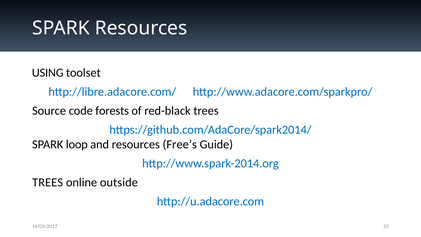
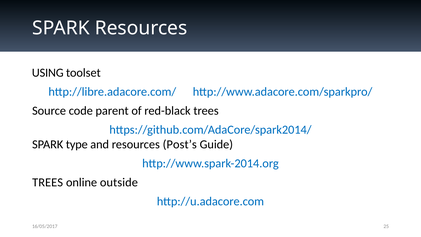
forests: forests -> parent
loop: loop -> type
Free’s: Free’s -> Post’s
